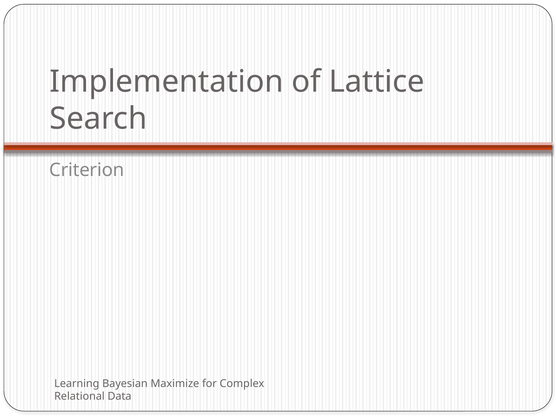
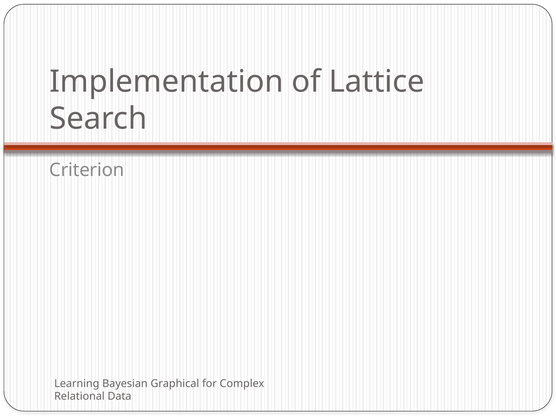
Maximize: Maximize -> Graphical
